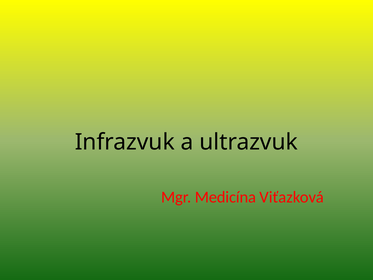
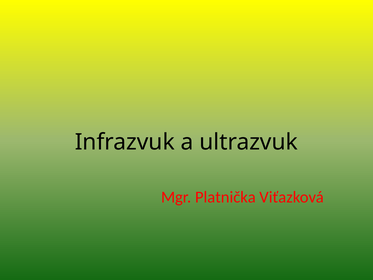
Medicína: Medicína -> Platnička
